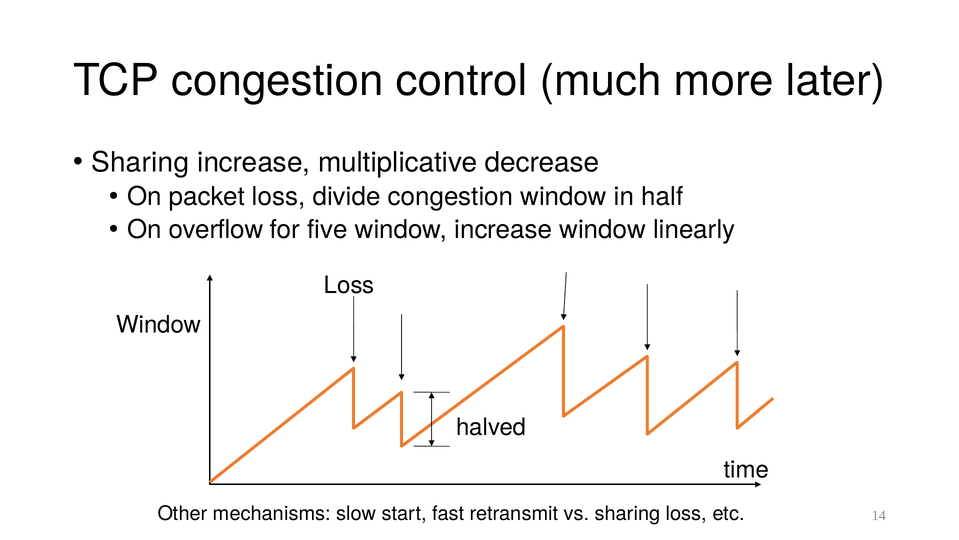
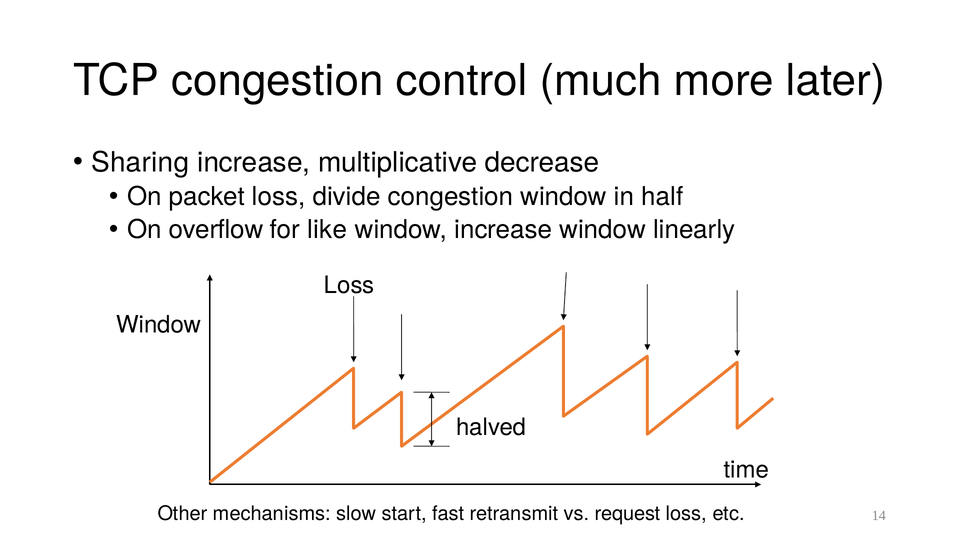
five: five -> like
vs sharing: sharing -> request
